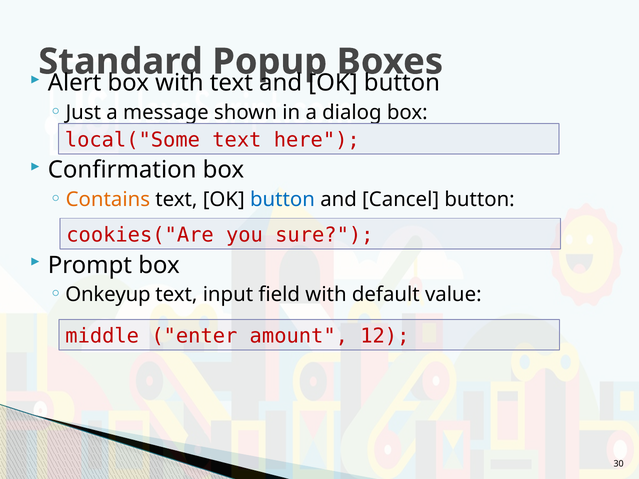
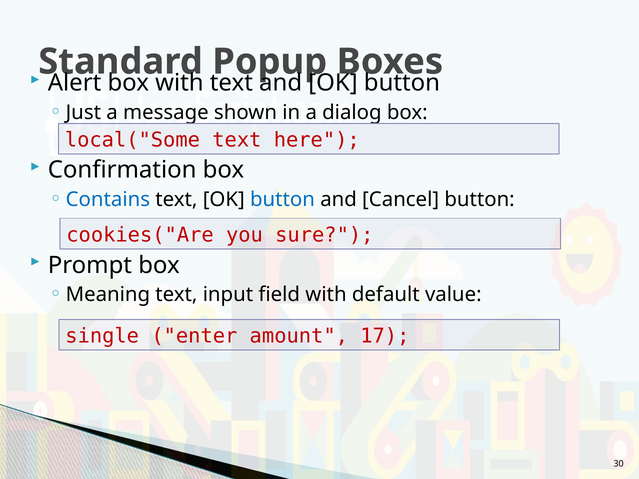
Contains colour: orange -> blue
Onkeyup: Onkeyup -> Meaning
middle: middle -> single
12: 12 -> 17
